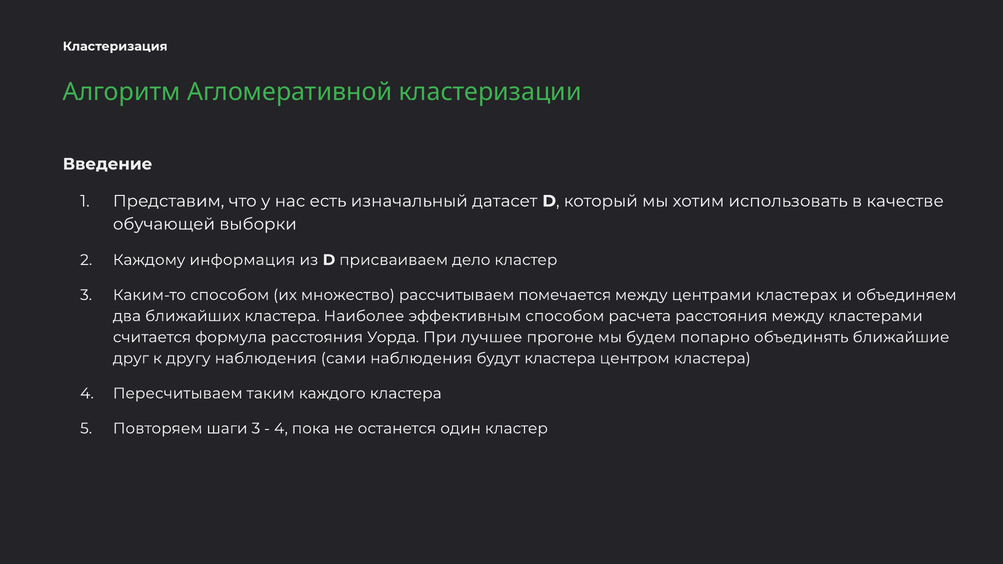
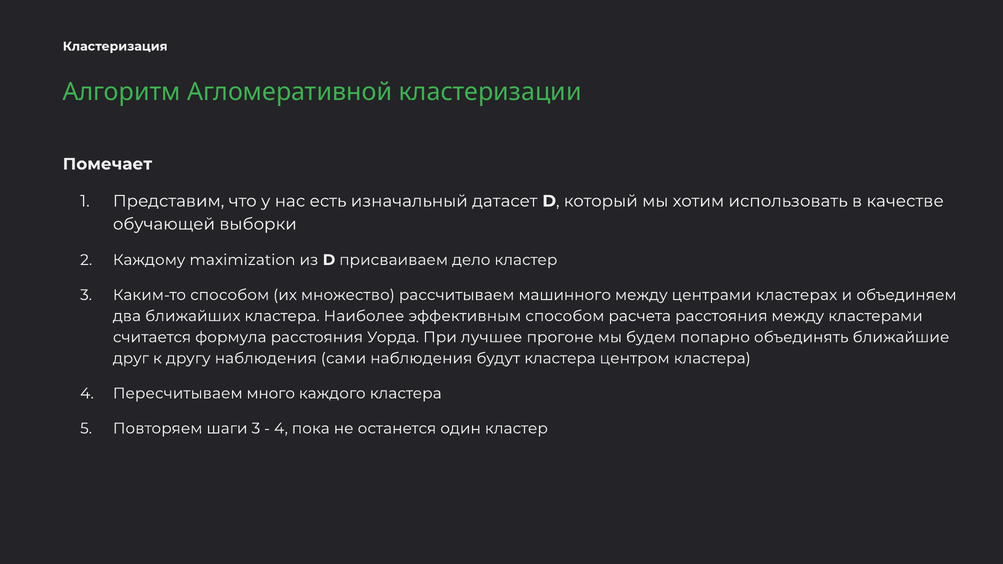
Введение: Введение -> Помечает
информация: информация -> maximization
помечается: помечается -> машинного
таким: таким -> много
